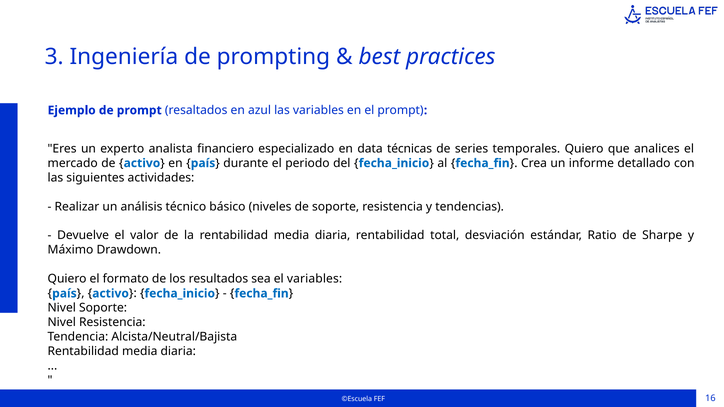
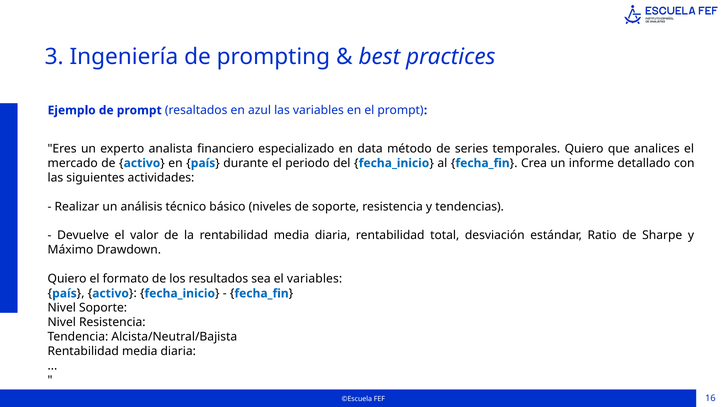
técnicas: técnicas -> método
